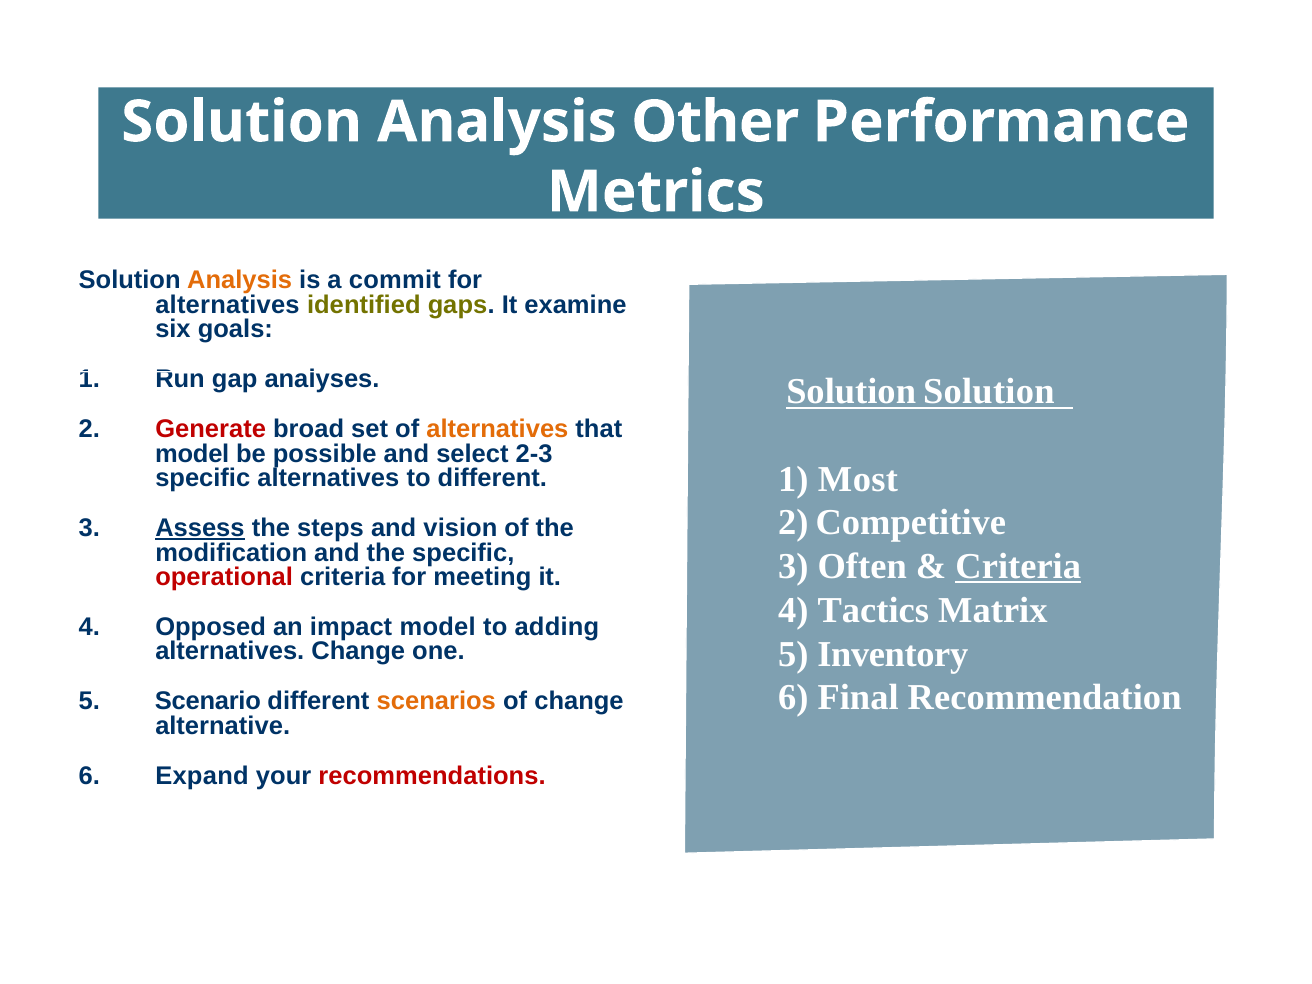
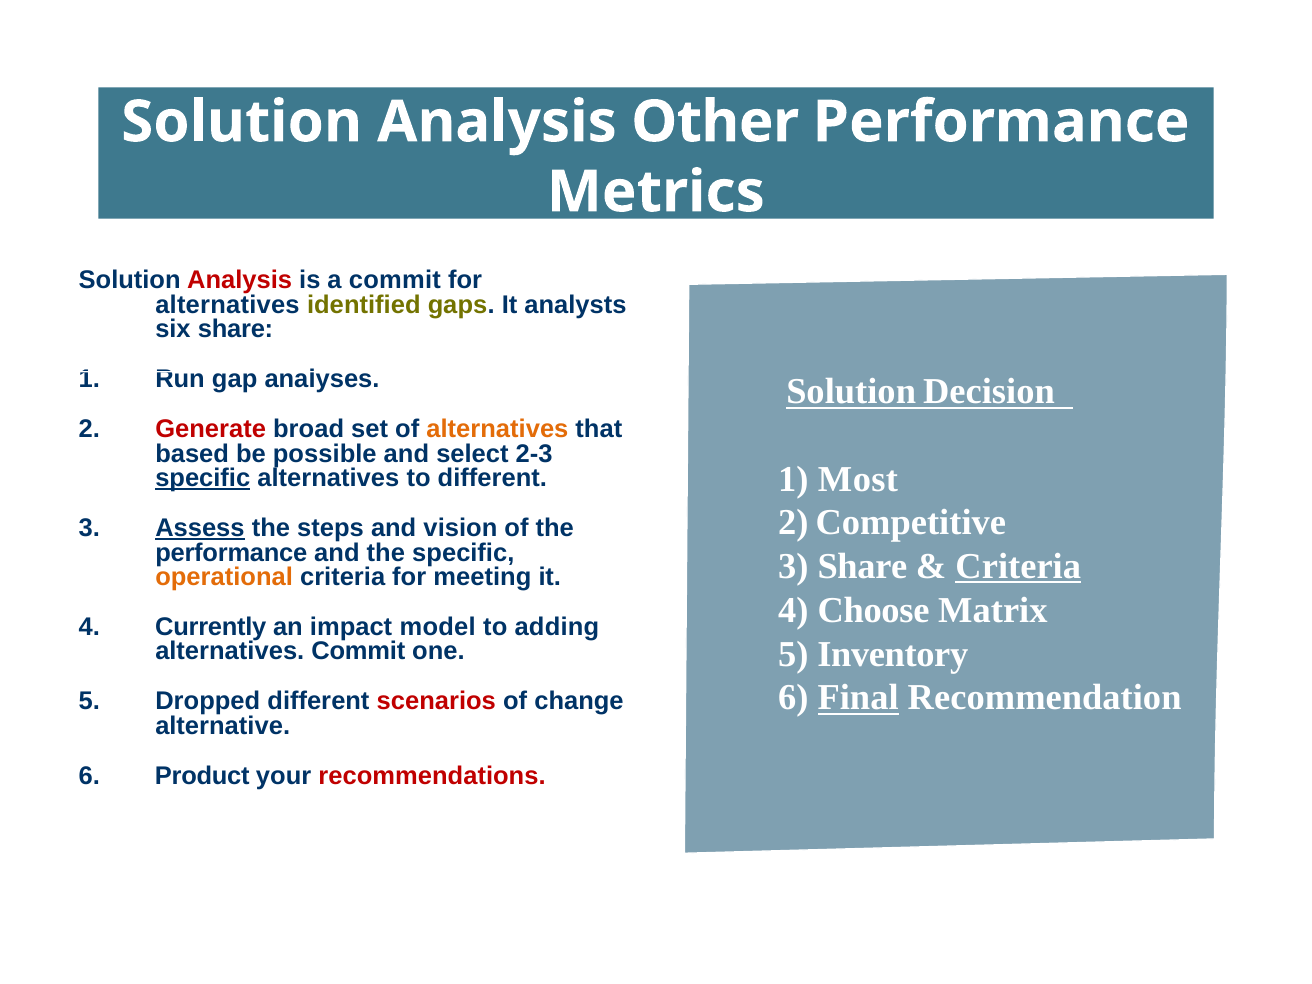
Analysis at (240, 280) colour: orange -> red
examine: examine -> analysts
six goals: goals -> share
Solution Solution: Solution -> Decision
model at (192, 454): model -> based
specific at (203, 478) underline: none -> present
modification at (231, 553): modification -> performance
3 Often: Often -> Share
operational colour: red -> orange
Tactics: Tactics -> Choose
Opposed: Opposed -> Currently
alternatives Change: Change -> Commit
Final underline: none -> present
Scenario: Scenario -> Dropped
scenarios colour: orange -> red
Expand: Expand -> Product
